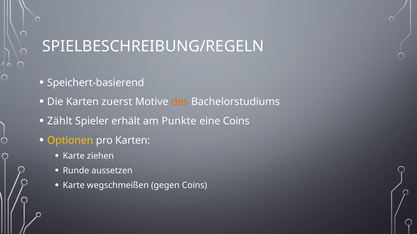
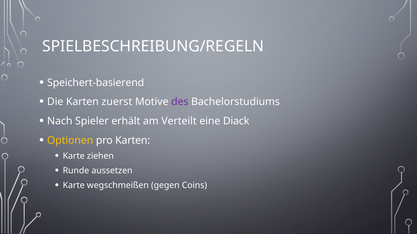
des colour: orange -> purple
Zählt: Zählt -> Nach
Punkte: Punkte -> Verteilt
eine Coins: Coins -> Diack
